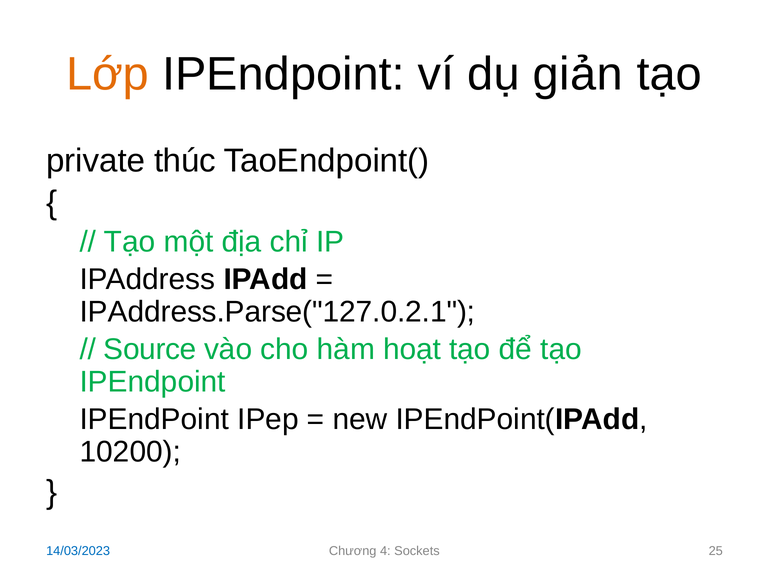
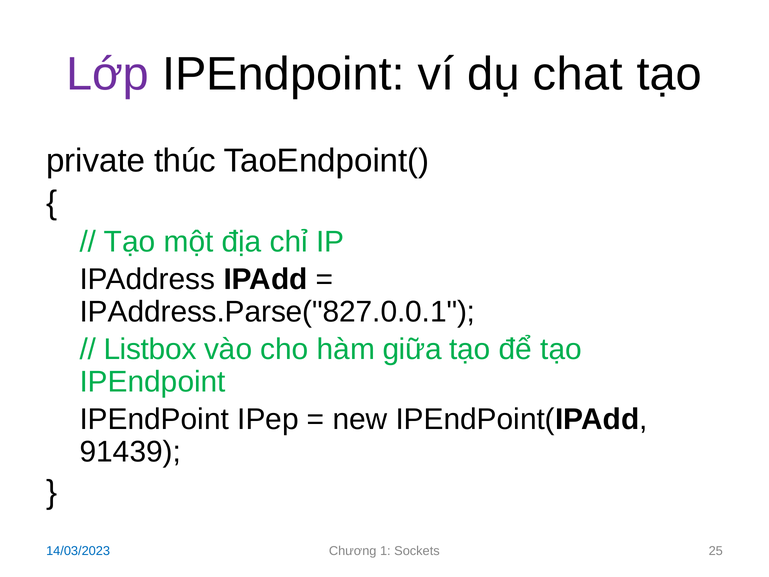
Lớp colour: orange -> purple
giản: giản -> chat
IPAddress.Parse("127.0.2.1: IPAddress.Parse("127.0.2.1 -> IPAddress.Parse("827.0.0.1
Source: Source -> Listbox
hoạt: hoạt -> giữa
10200: 10200 -> 91439
4: 4 -> 1
